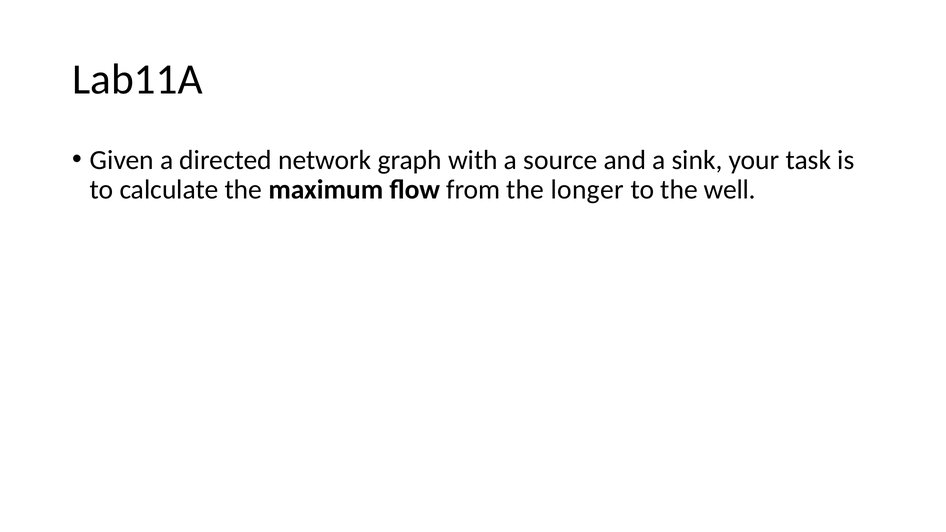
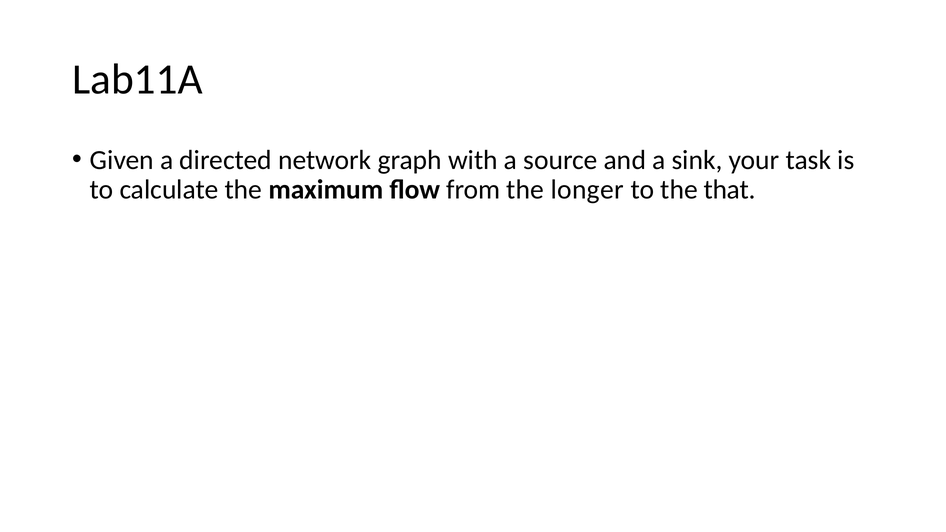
well: well -> that
